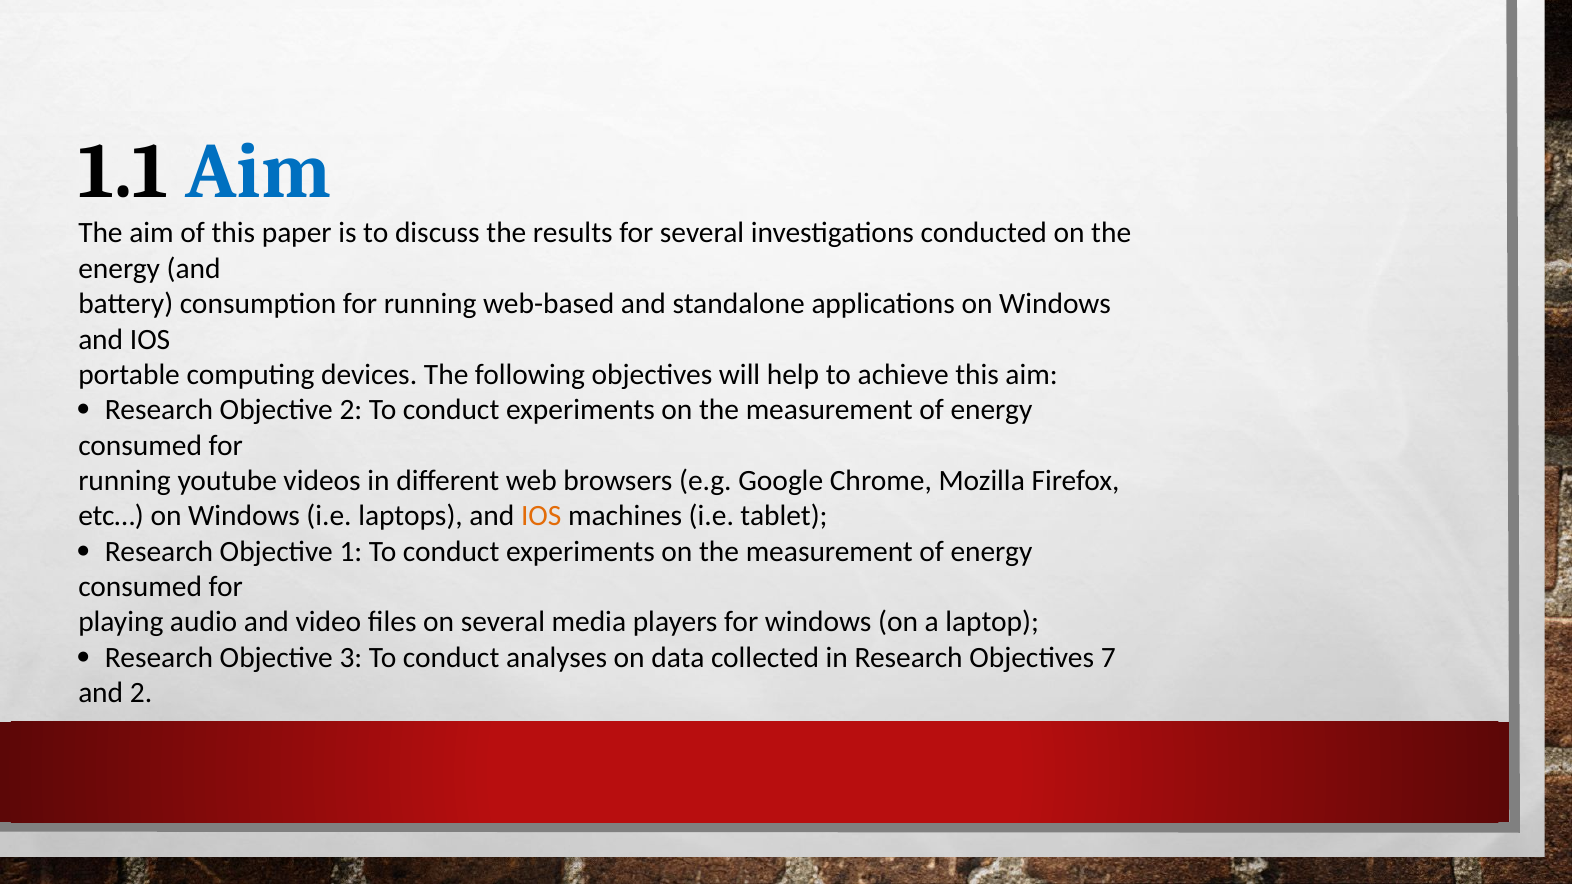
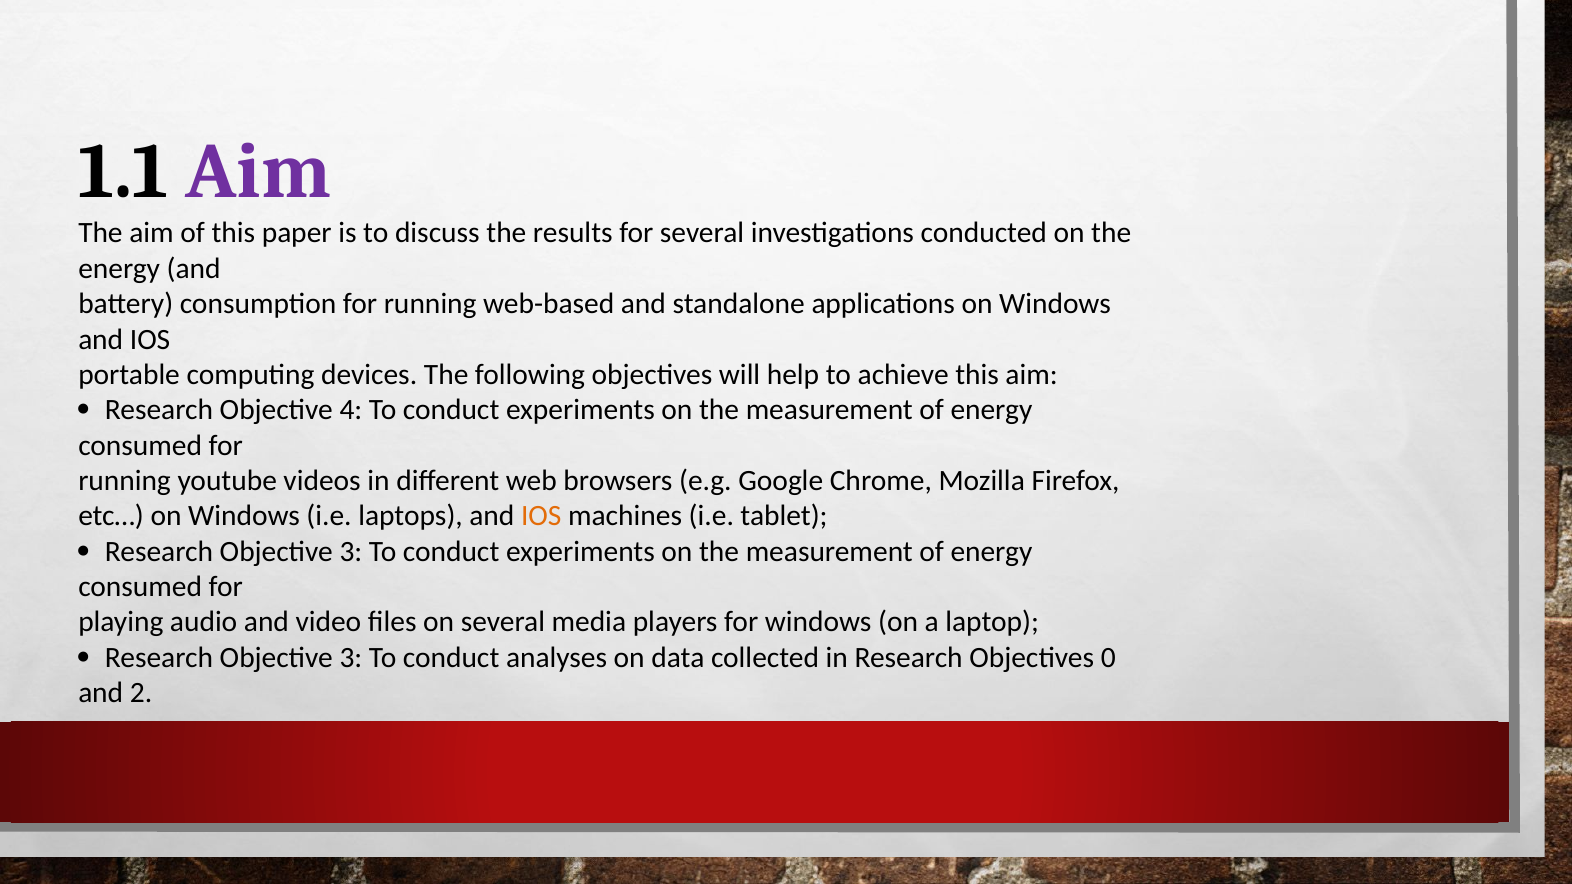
Aim at (258, 172) colour: blue -> purple
Objective 2: 2 -> 4
1 at (351, 552): 1 -> 3
7: 7 -> 0
